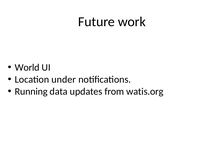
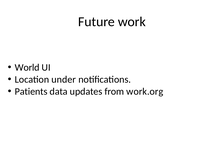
Running: Running -> Patients
watis.org: watis.org -> work.org
